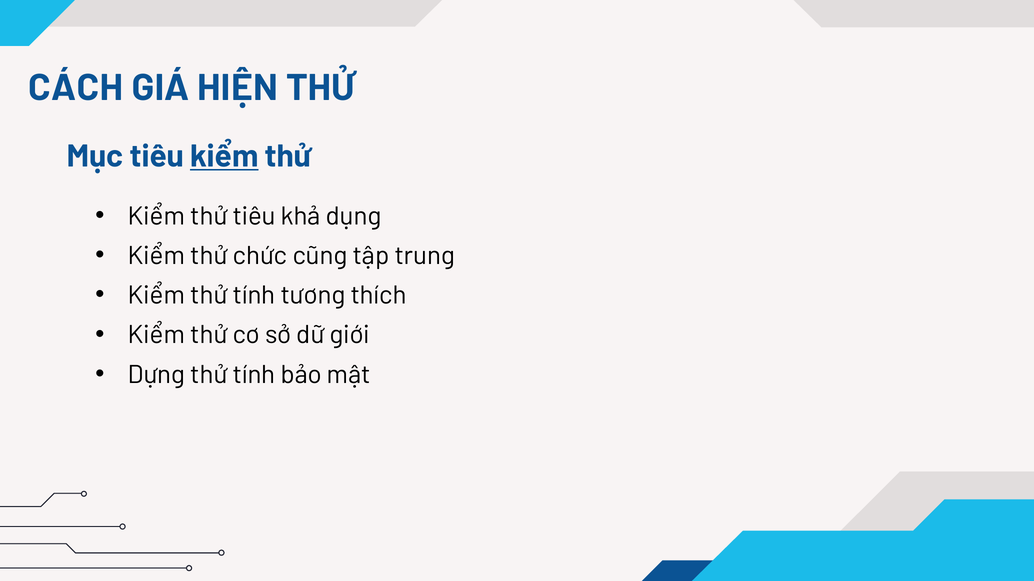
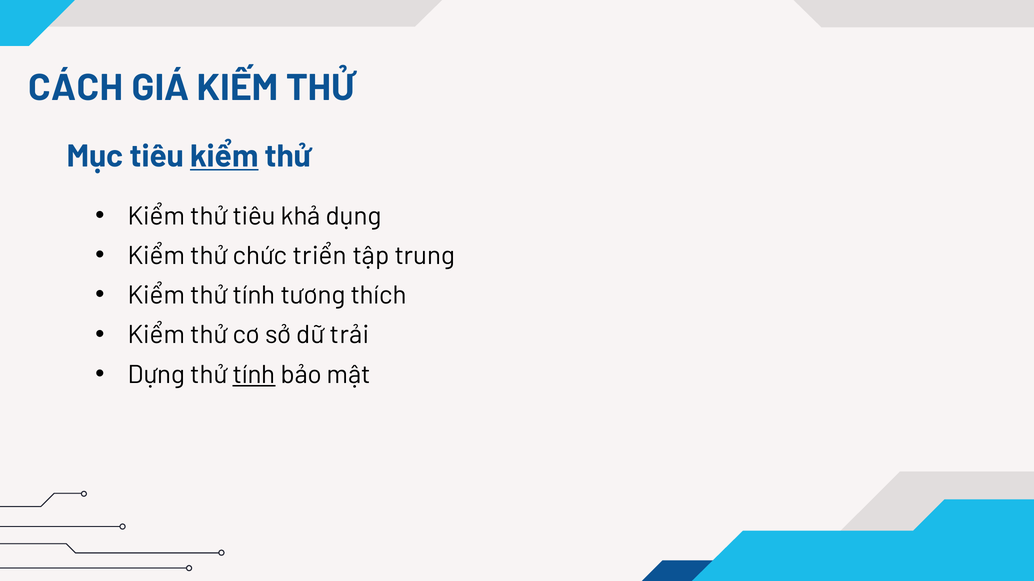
HIỆN: HIỆN -> KIẾM
cũng: cũng -> triển
giới: giới -> trải
tính at (254, 375) underline: none -> present
